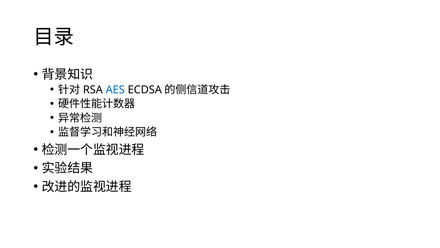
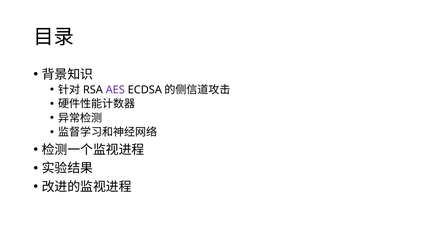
AES colour: blue -> purple
